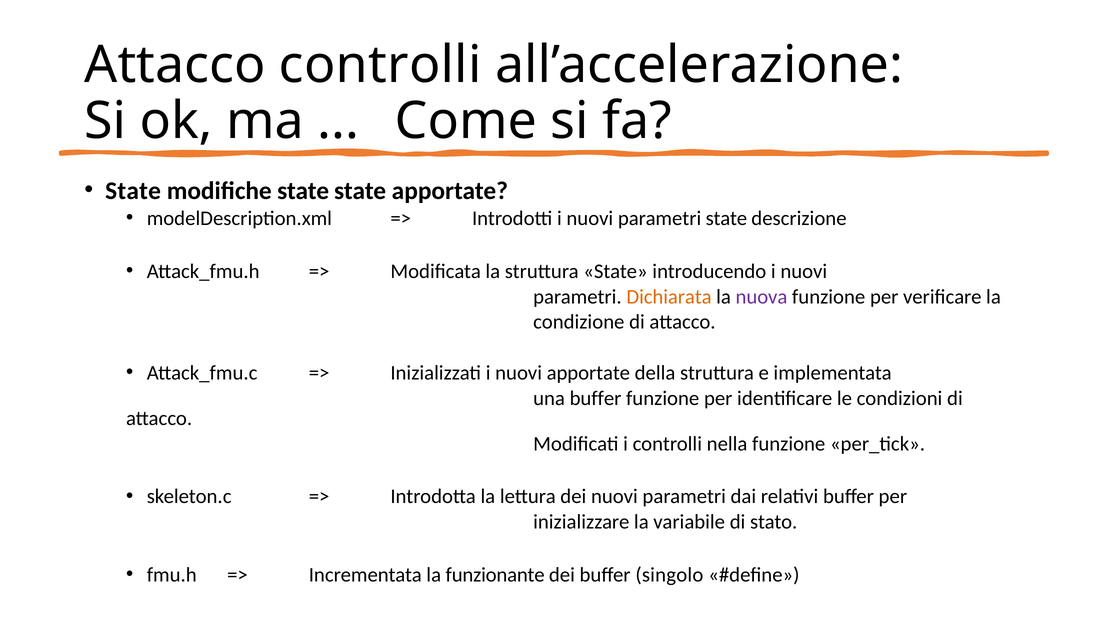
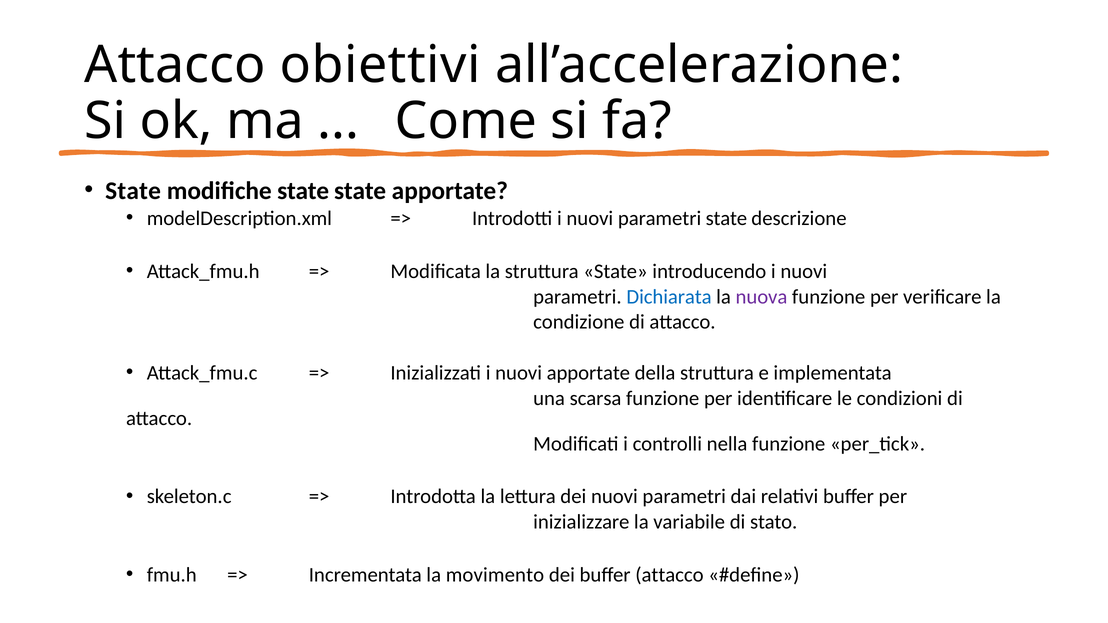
Attacco controlli: controlli -> obiettivi
Dichiarata colour: orange -> blue
una buffer: buffer -> scarsa
funzionante: funzionante -> movimento
buffer singolo: singolo -> attacco
